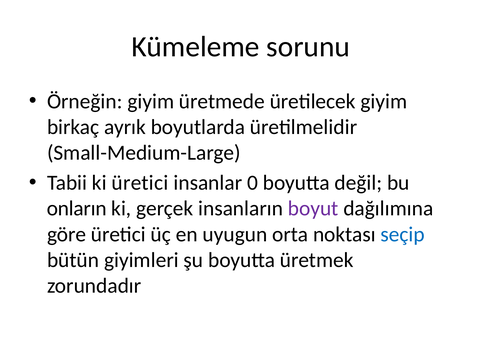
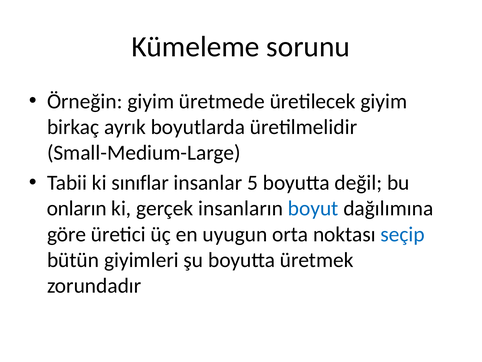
ki üretici: üretici -> sınıflar
0: 0 -> 5
boyut colour: purple -> blue
